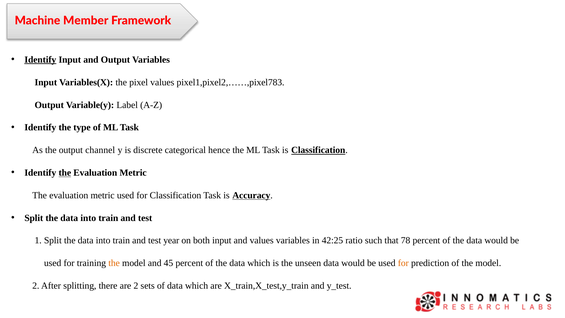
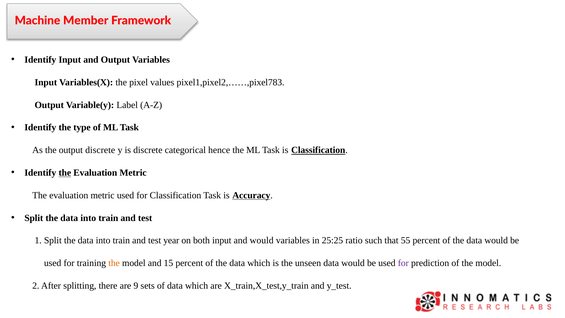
Identify at (40, 60) underline: present -> none
output channel: channel -> discrete
and values: values -> would
42:25: 42:25 -> 25:25
78: 78 -> 55
45: 45 -> 15
for at (403, 263) colour: orange -> purple
are 2: 2 -> 9
